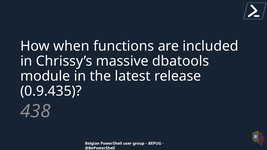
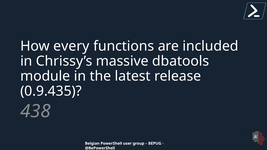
when: when -> every
